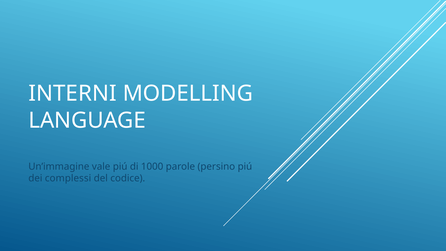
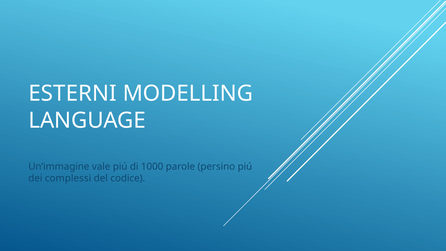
INTERNI: INTERNI -> ESTERNI
